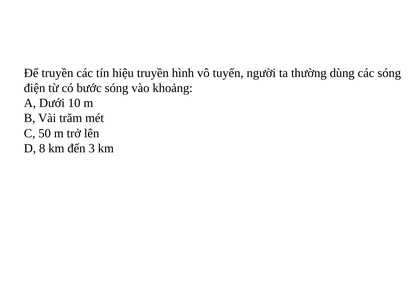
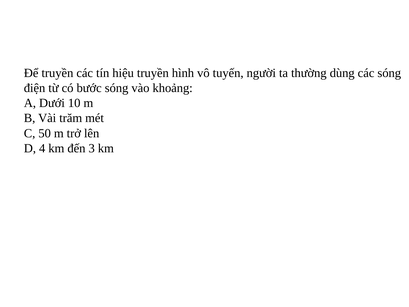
8: 8 -> 4
